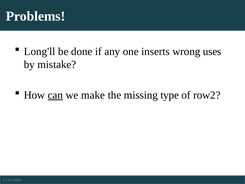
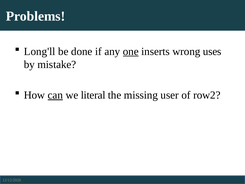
one underline: none -> present
make: make -> literal
type: type -> user
